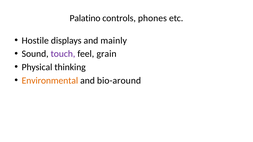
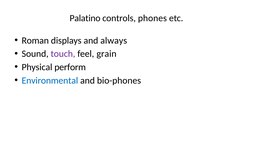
Hostile: Hostile -> Roman
mainly: mainly -> always
thinking: thinking -> perform
Environmental colour: orange -> blue
bio-around: bio-around -> bio-phones
